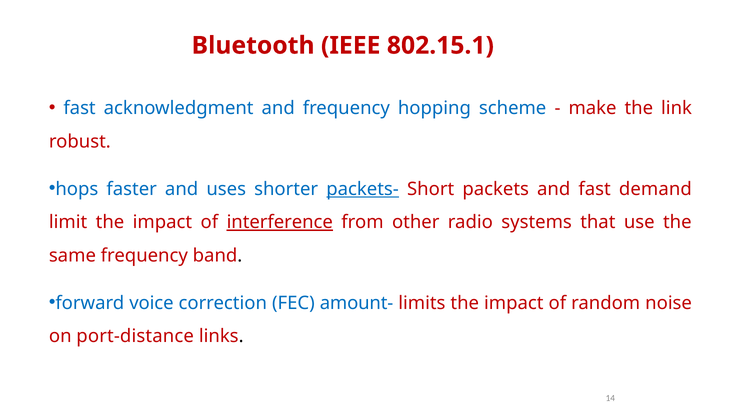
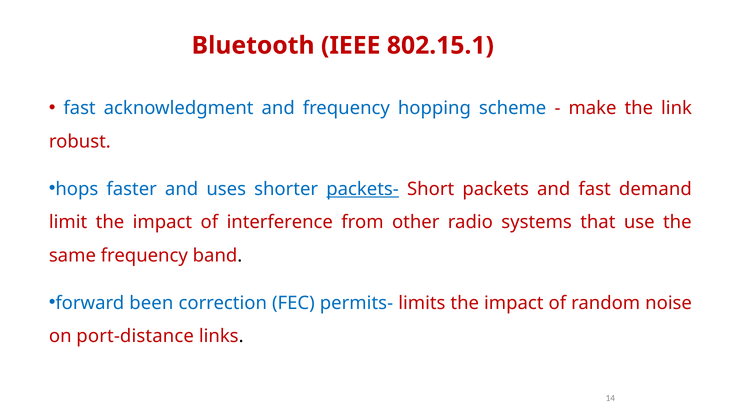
interference underline: present -> none
voice: voice -> been
amount-: amount- -> permits-
